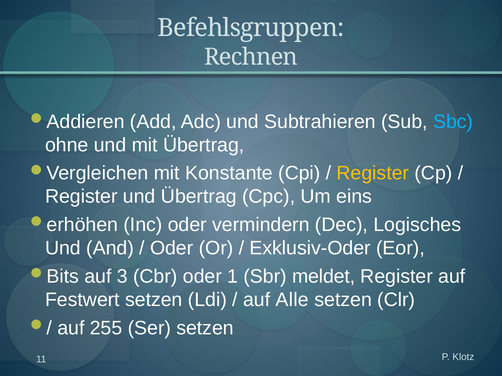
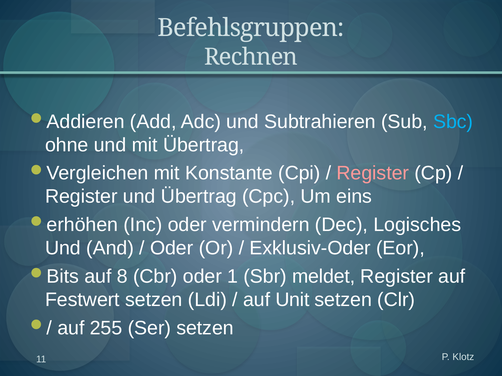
Register at (373, 173) colour: yellow -> pink
3: 3 -> 8
Alle: Alle -> Unit
